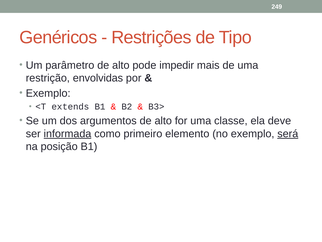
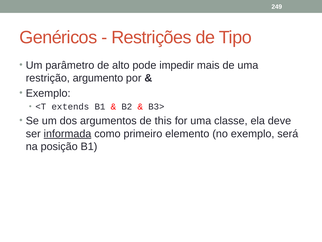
envolvidas: envolvidas -> argumento
argumentos de alto: alto -> this
será underline: present -> none
